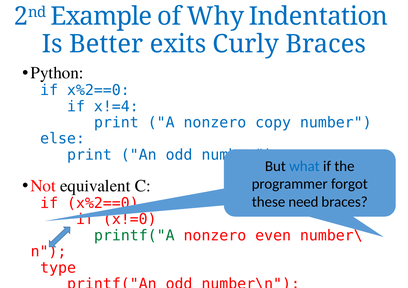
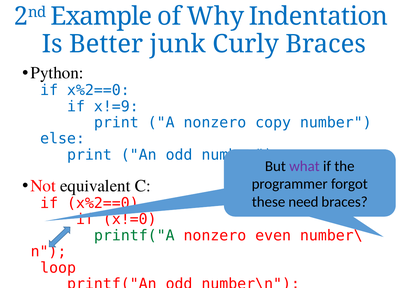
exits: exits -> junk
x!=4: x!=4 -> x!=9
what colour: blue -> purple
type: type -> loop
